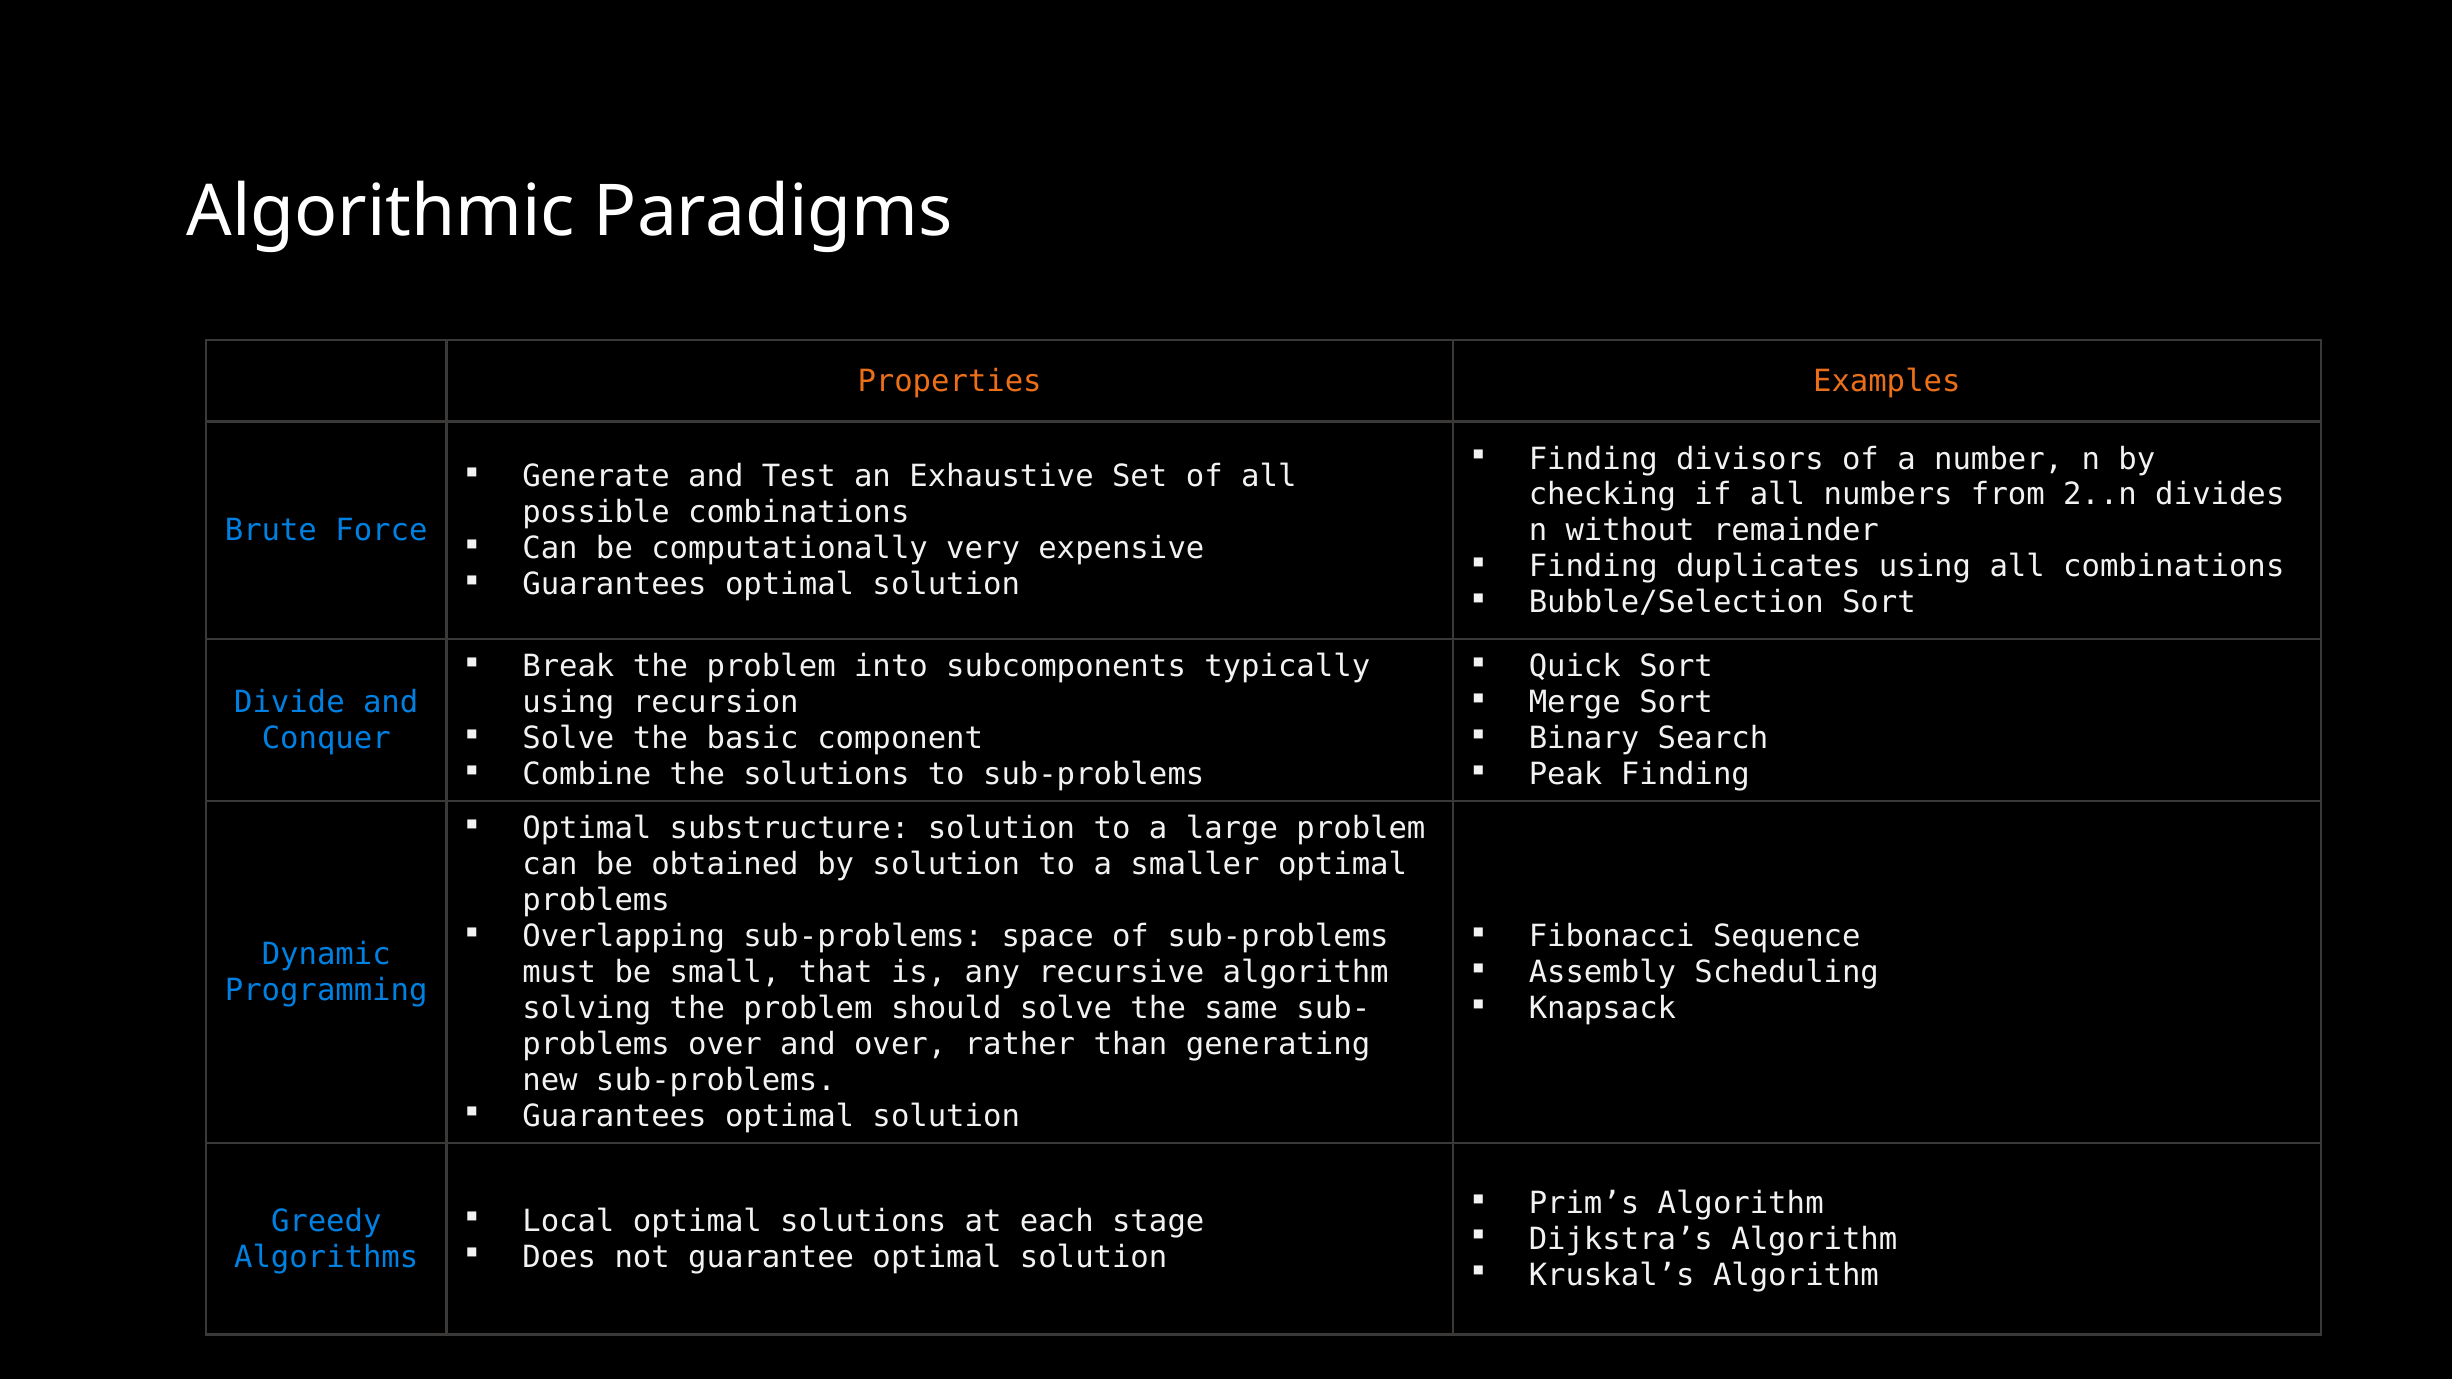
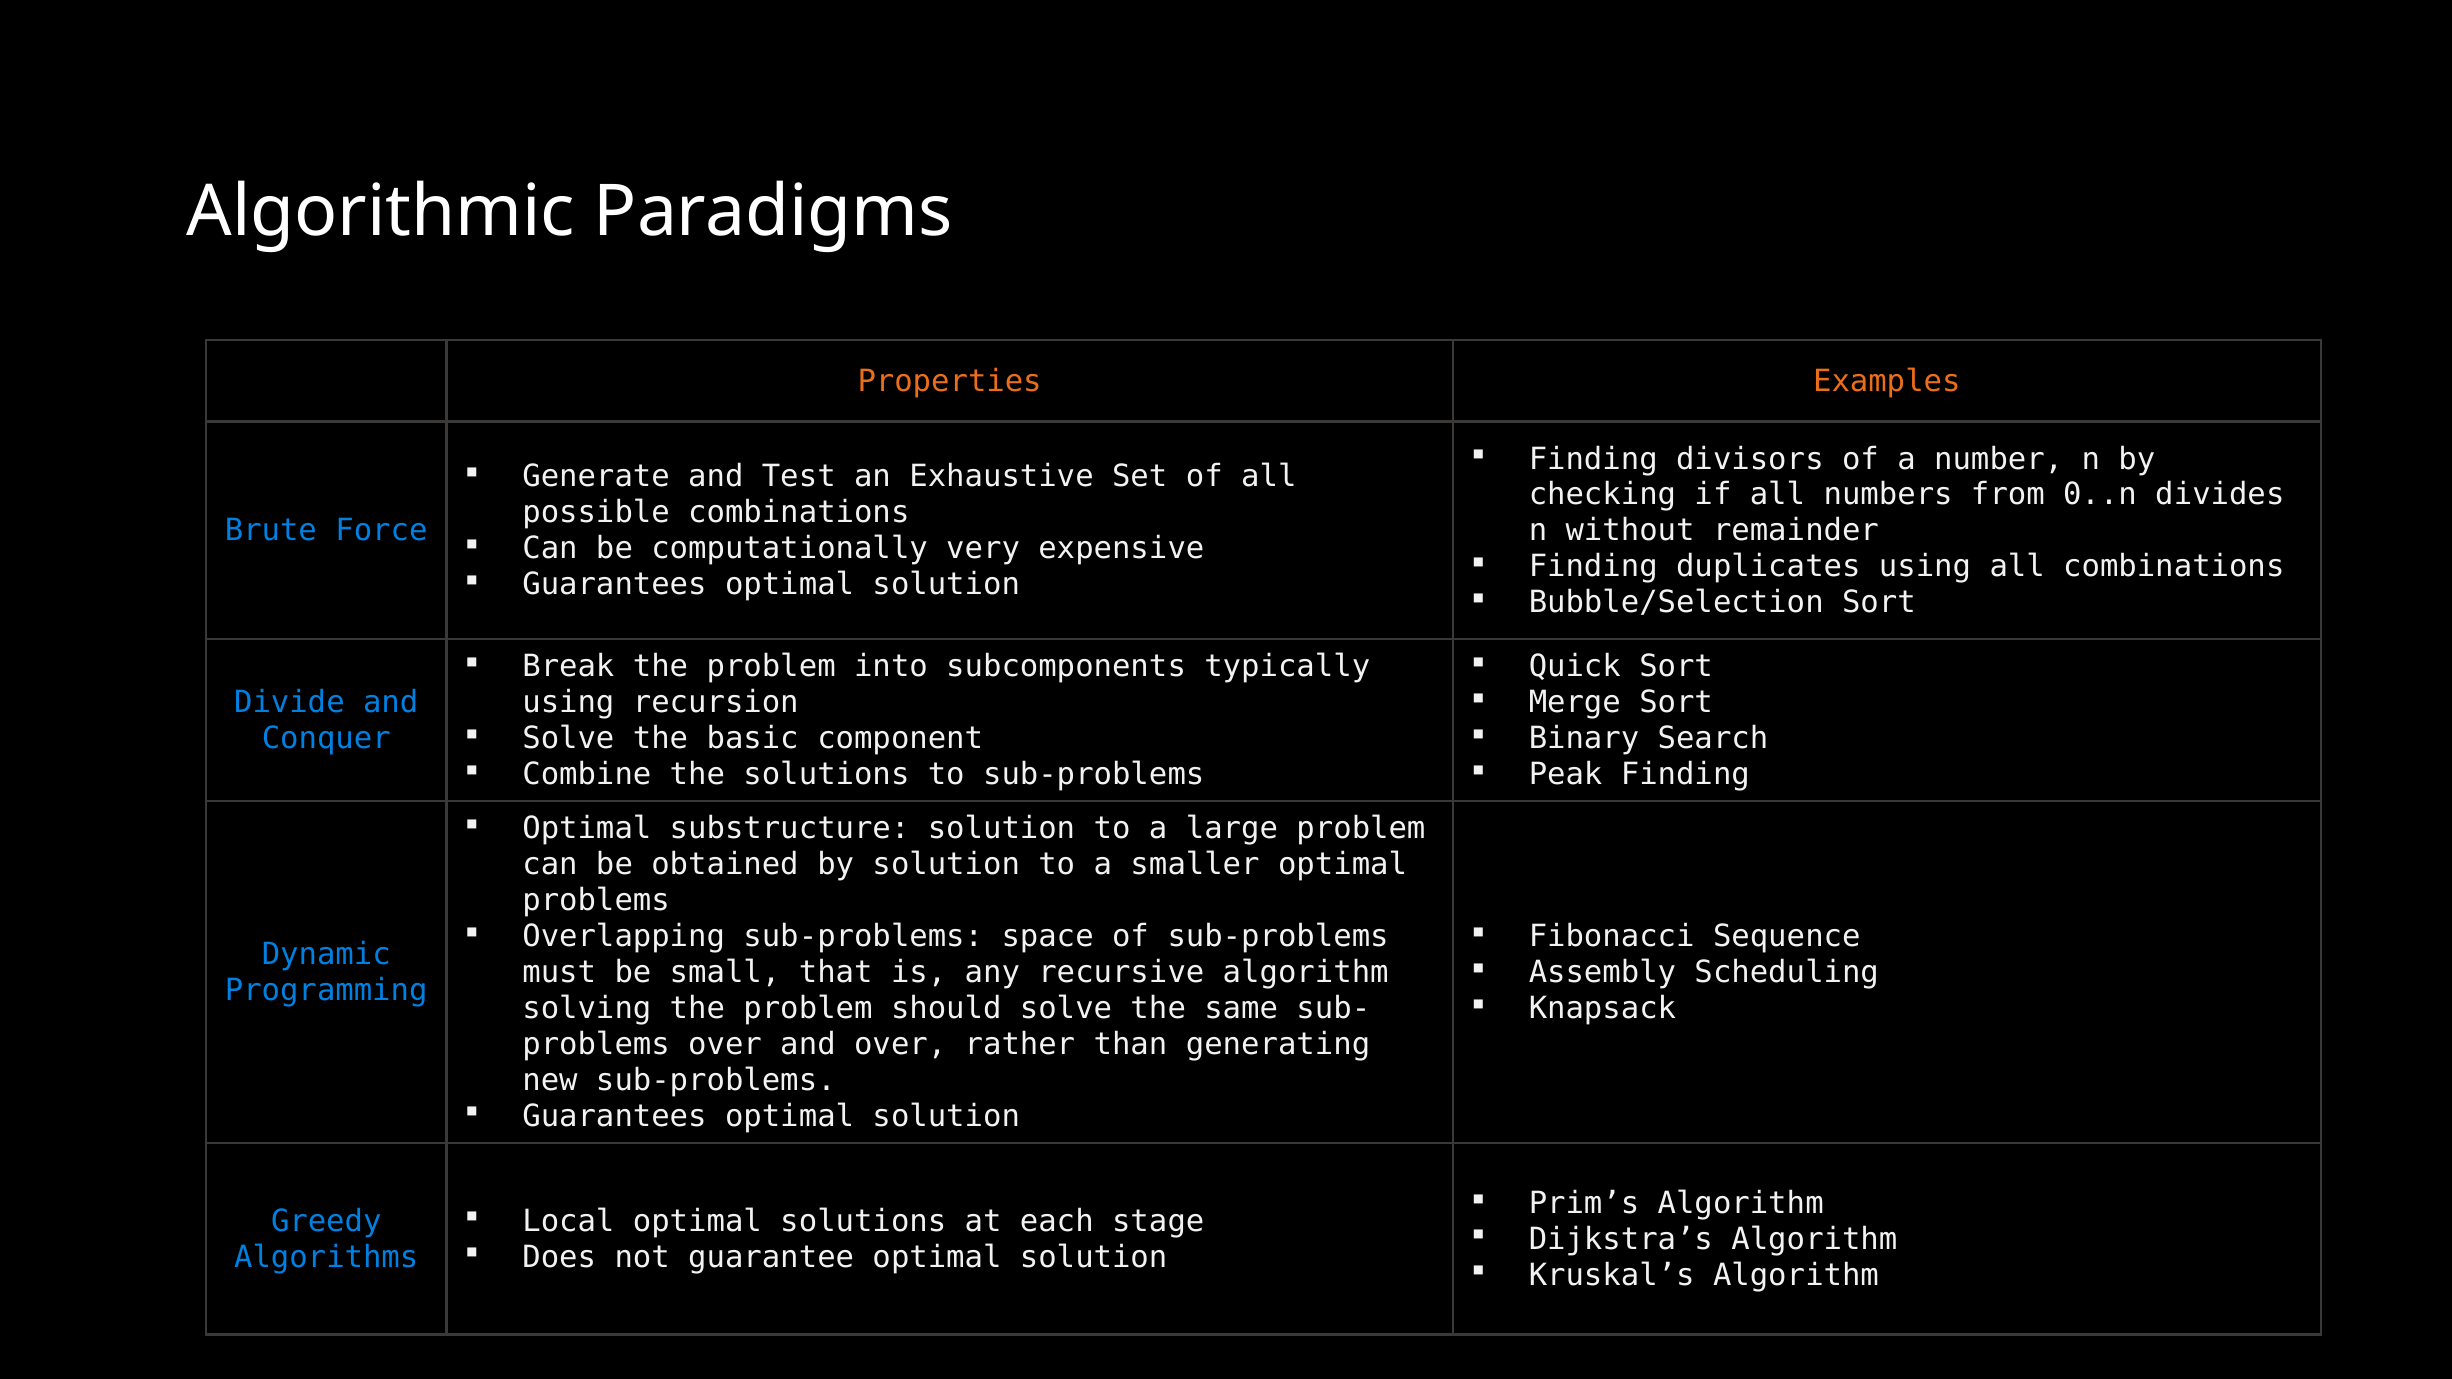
2..n: 2..n -> 0..n
